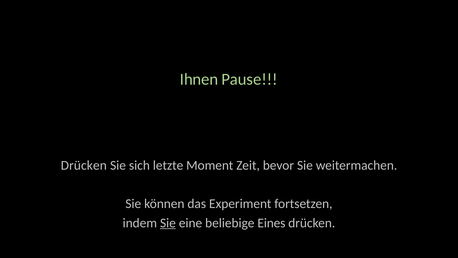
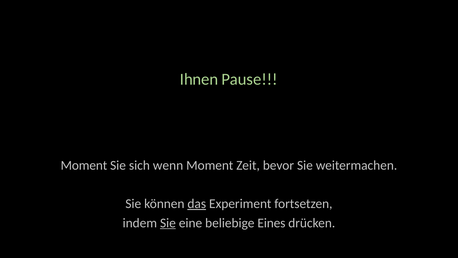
Drücken at (84, 165): Drücken -> Moment
letzte: letzte -> wenn
das underline: none -> present
